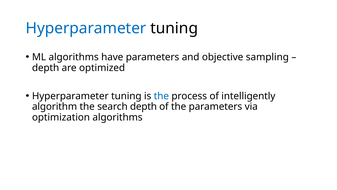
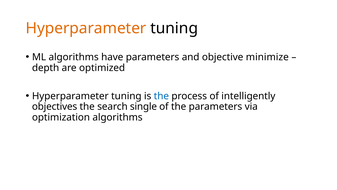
Hyperparameter at (86, 28) colour: blue -> orange
sampling: sampling -> minimize
algorithm: algorithm -> objectives
search depth: depth -> single
